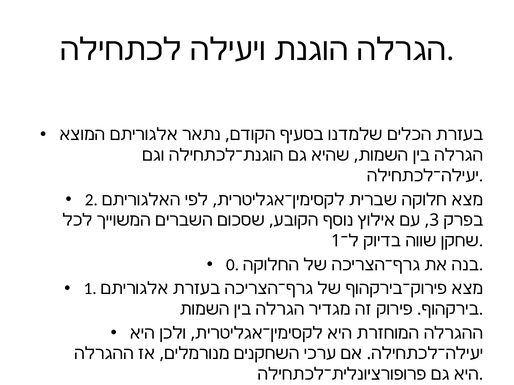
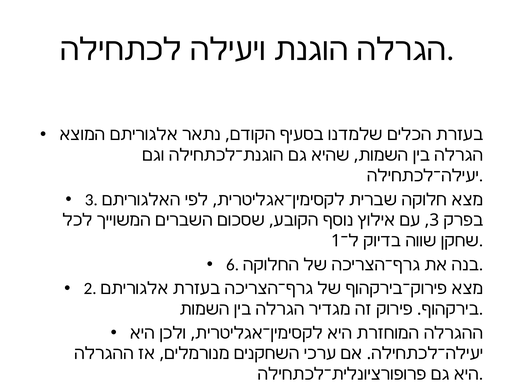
2 at (91, 200): 2 -> 3
0: 0 -> 6
1 at (90, 289): 1 -> 2
